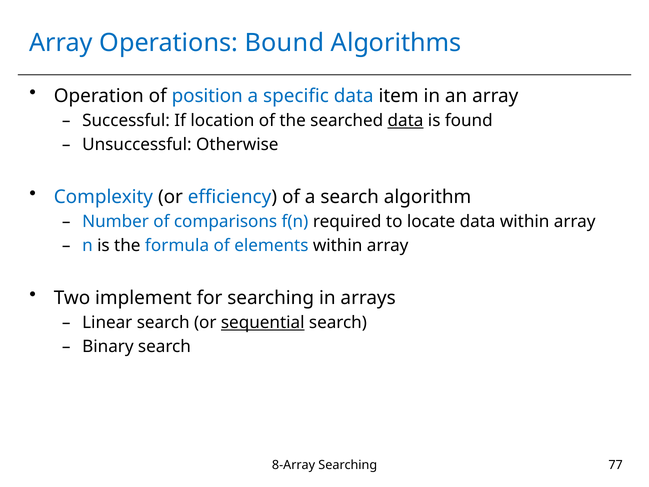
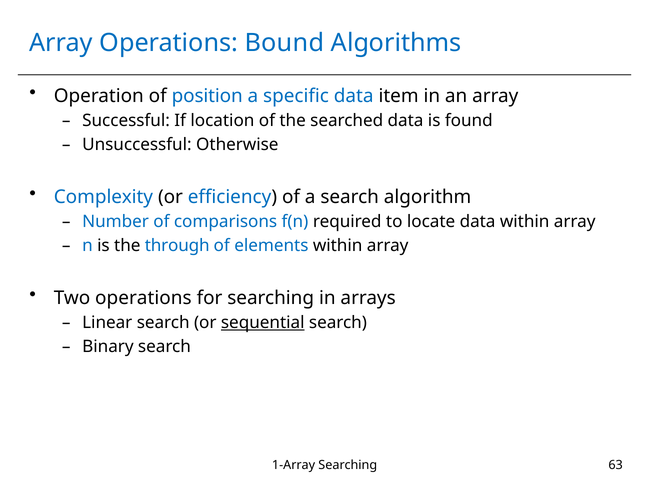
data at (406, 121) underline: present -> none
formula: formula -> through
Two implement: implement -> operations
8-Array: 8-Array -> 1-Array
77: 77 -> 63
